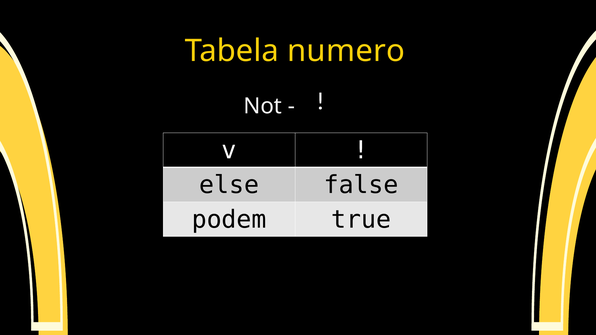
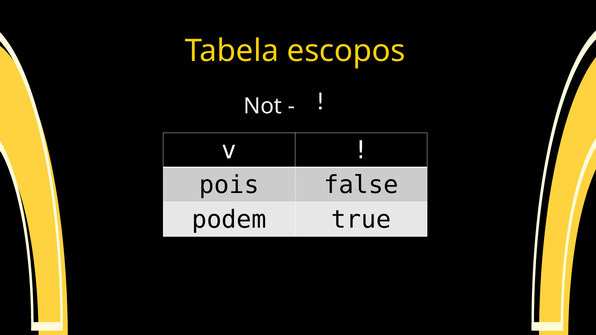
numero: numero -> escopos
else: else -> pois
